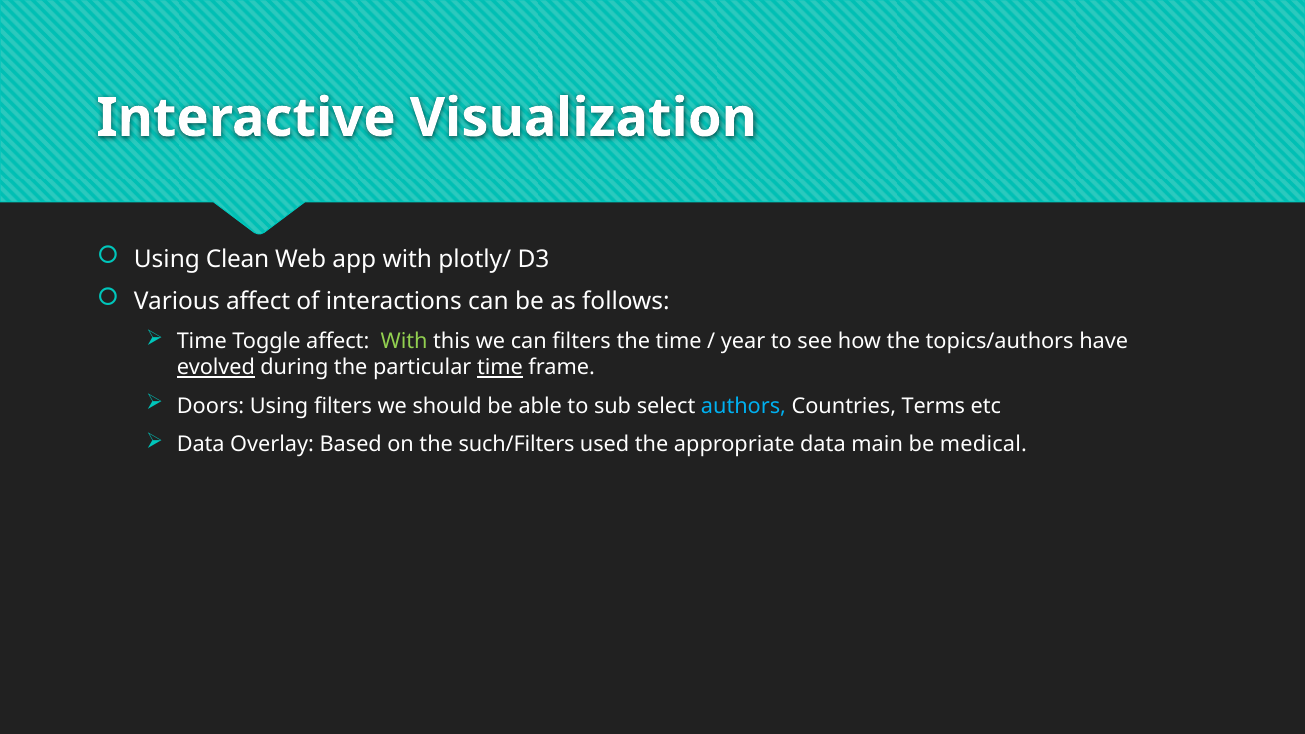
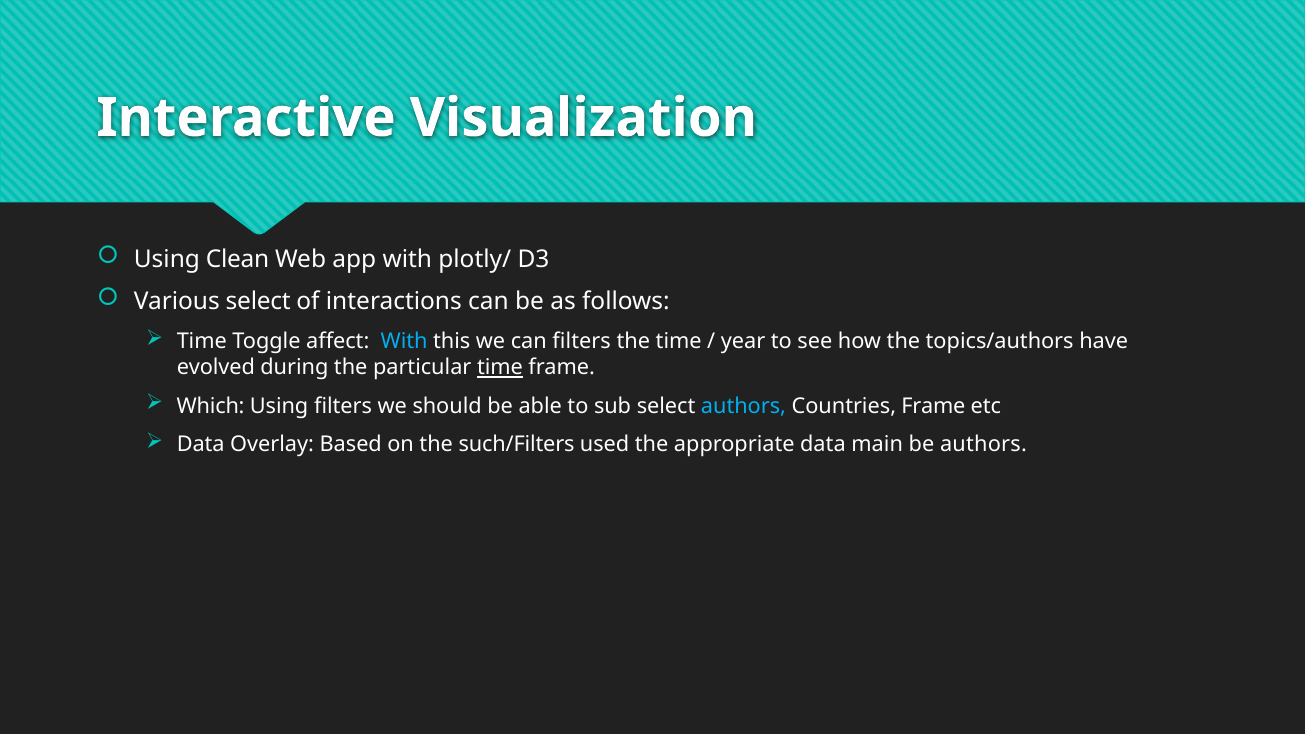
Various affect: affect -> select
With at (404, 342) colour: light green -> light blue
evolved underline: present -> none
Doors: Doors -> Which
Countries Terms: Terms -> Frame
be medical: medical -> authors
